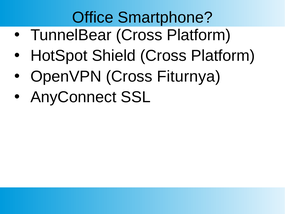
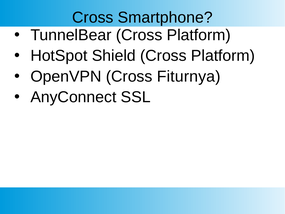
Office at (93, 17): Office -> Cross
